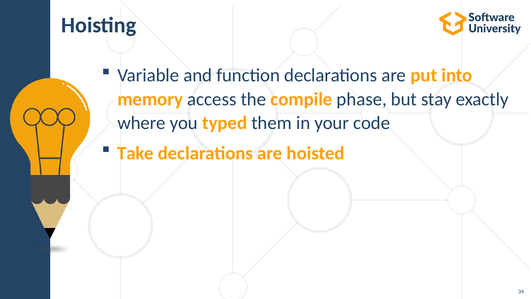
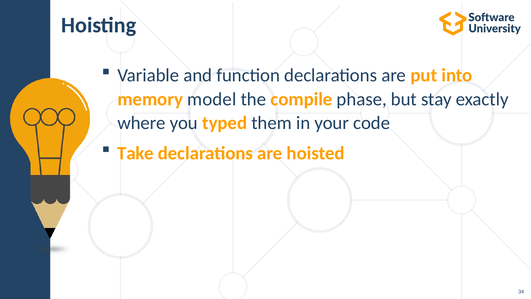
access: access -> model
